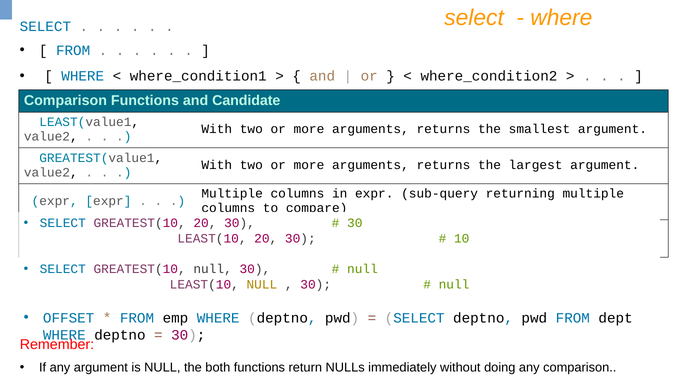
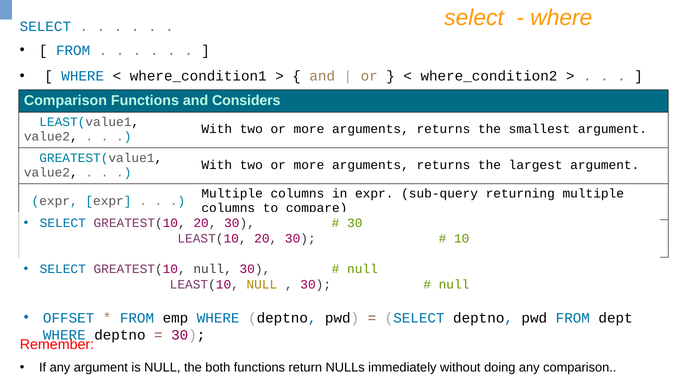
Candidate: Candidate -> Considers
